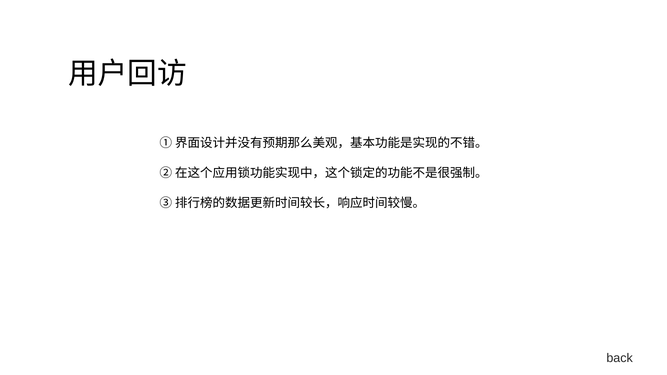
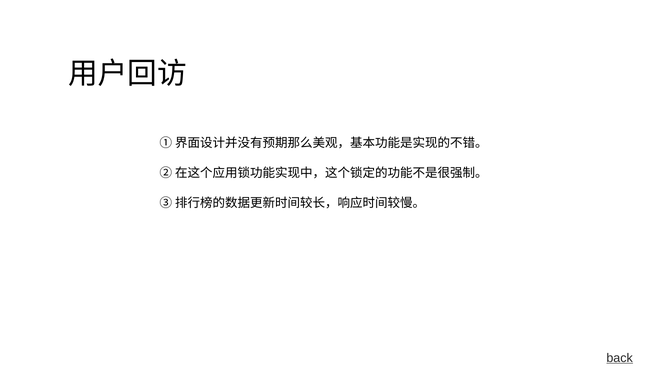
back underline: none -> present
